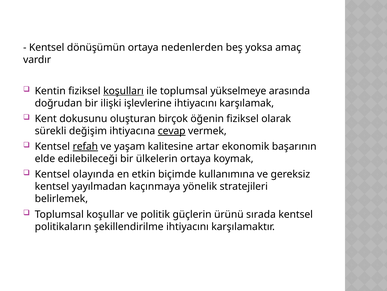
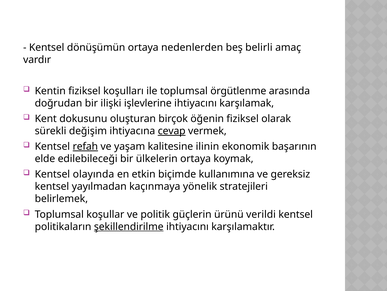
yoksa: yoksa -> belirli
koşulları underline: present -> none
yükselmeye: yükselmeye -> örgütlenme
artar: artar -> ilinin
sırada: sırada -> verildi
şekillendirilme underline: none -> present
